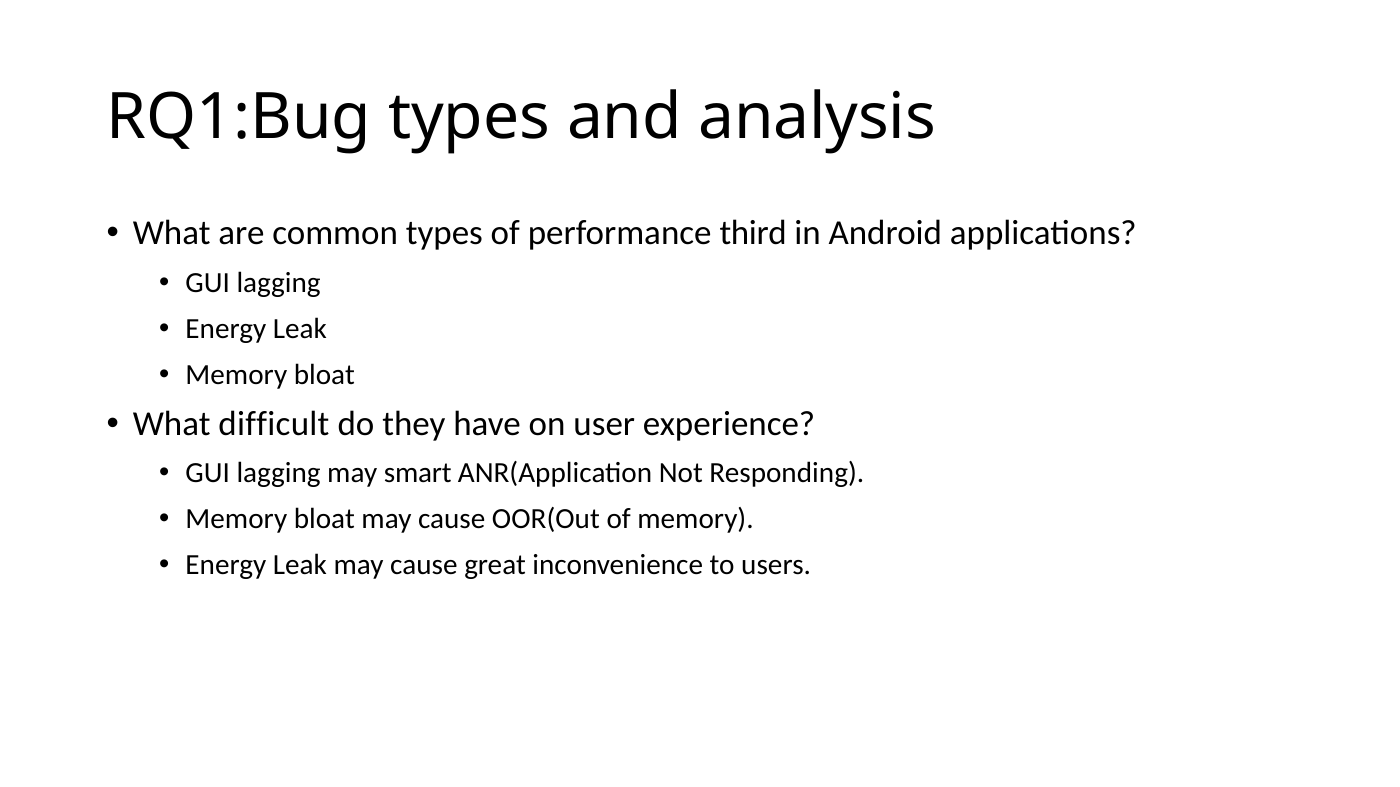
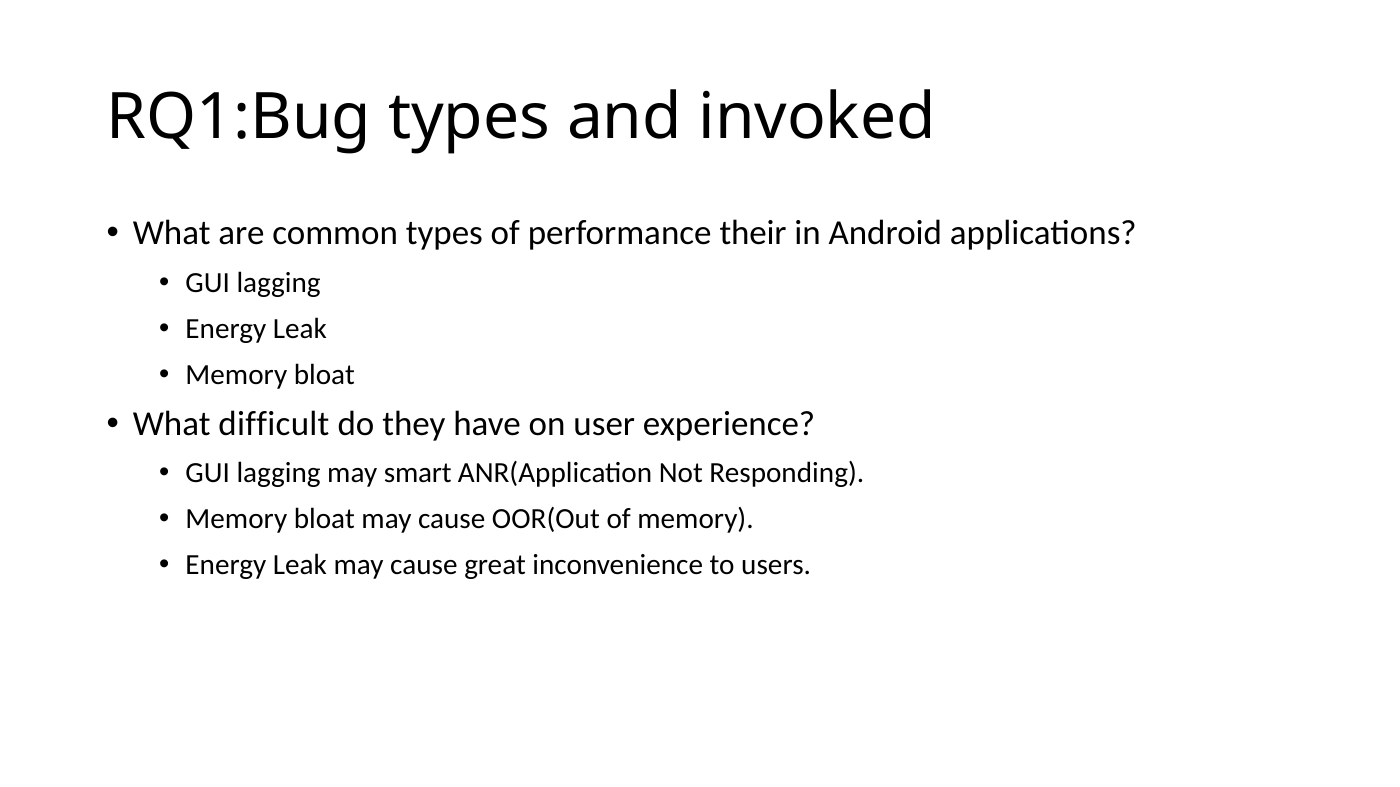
analysis: analysis -> invoked
third: third -> their
